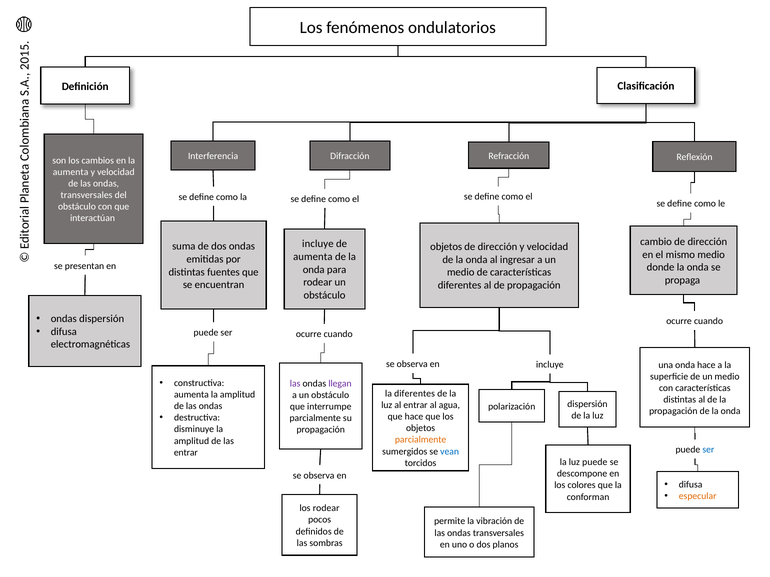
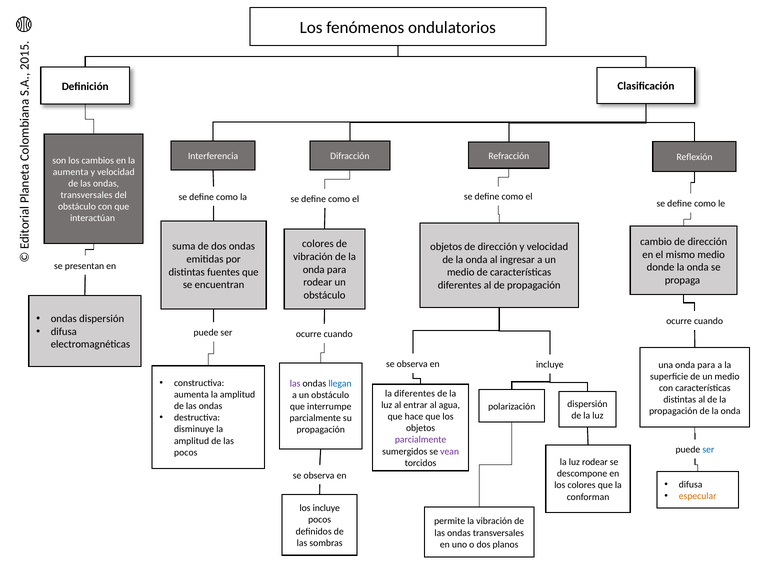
incluye at (318, 244): incluye -> colores
aumenta at (313, 257): aumenta -> vibración
una onda hace: hace -> para
llegan colour: purple -> blue
parcialmente at (421, 440) colour: orange -> purple
vean colour: blue -> purple
entrar at (186, 453): entrar -> pocos
luz puede: puede -> rodear
los rodear: rodear -> incluye
